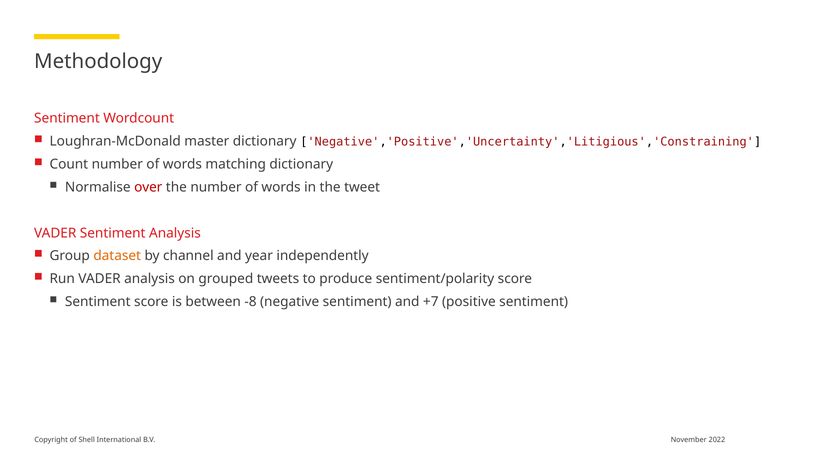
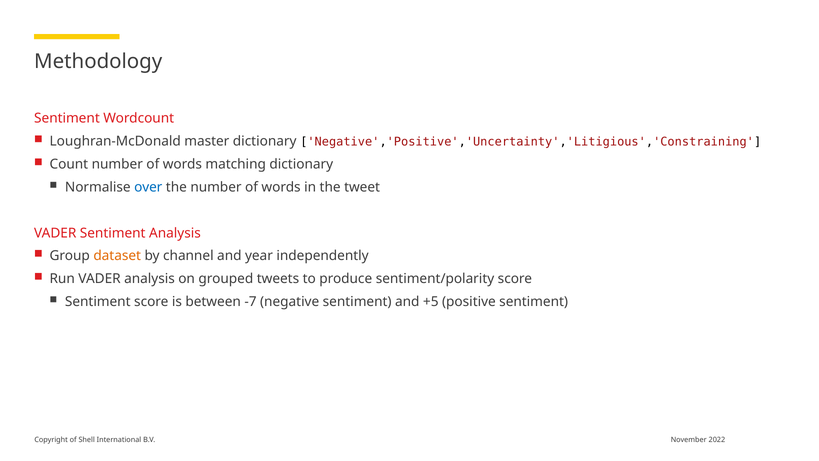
over colour: red -> blue
-8: -8 -> -7
+7: +7 -> +5
